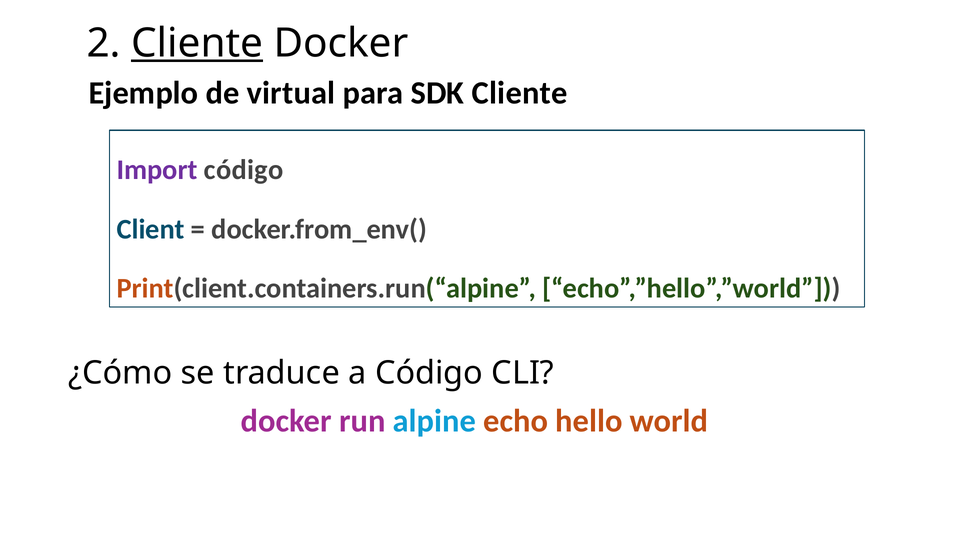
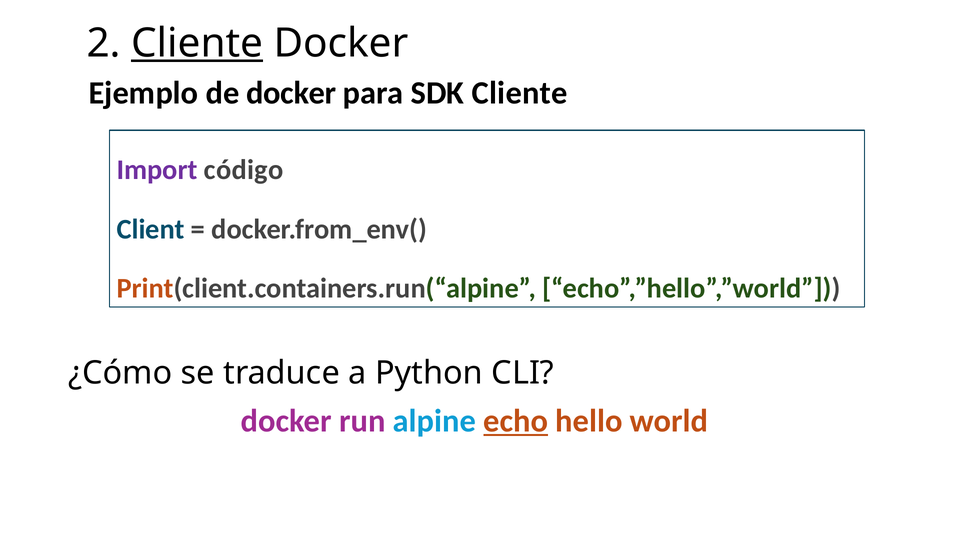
de virtual: virtual -> docker
a Código: Código -> Python
echo underline: none -> present
